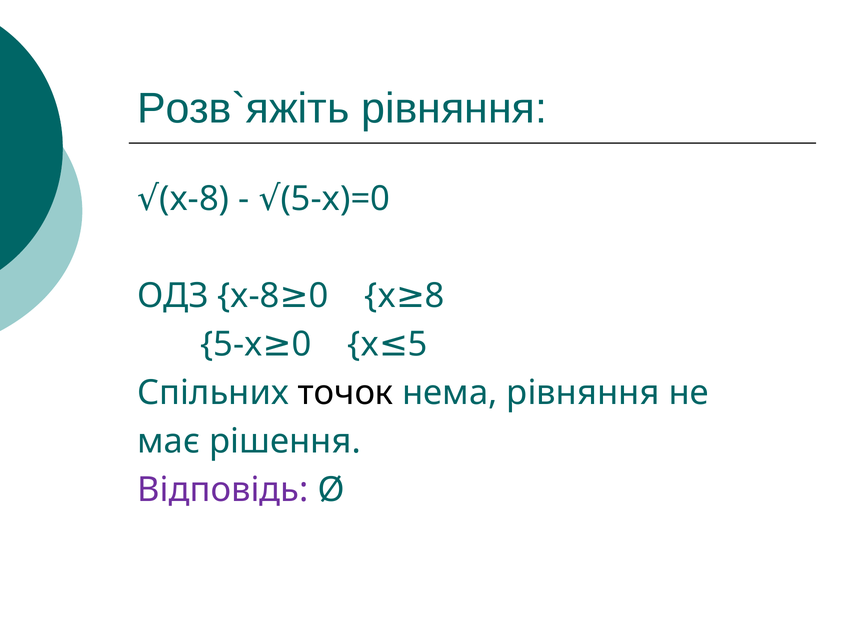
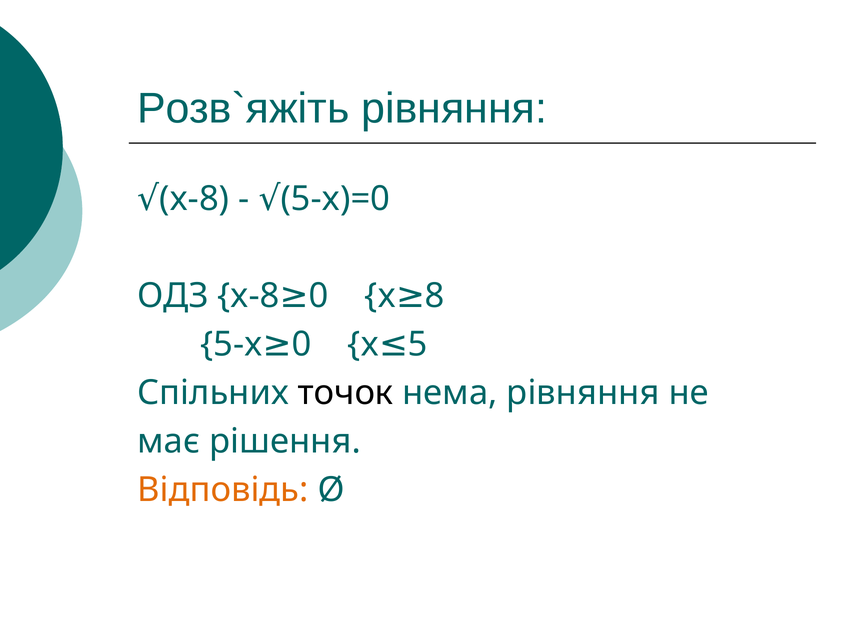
Відповідь colour: purple -> orange
